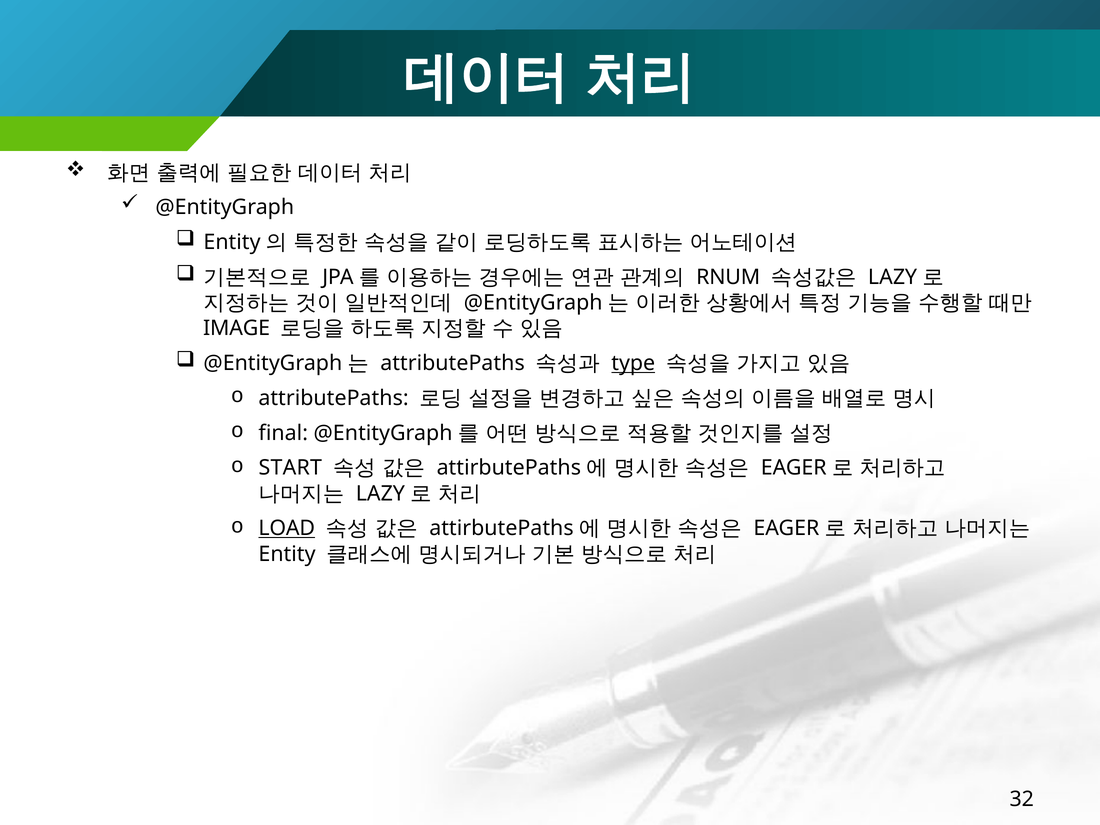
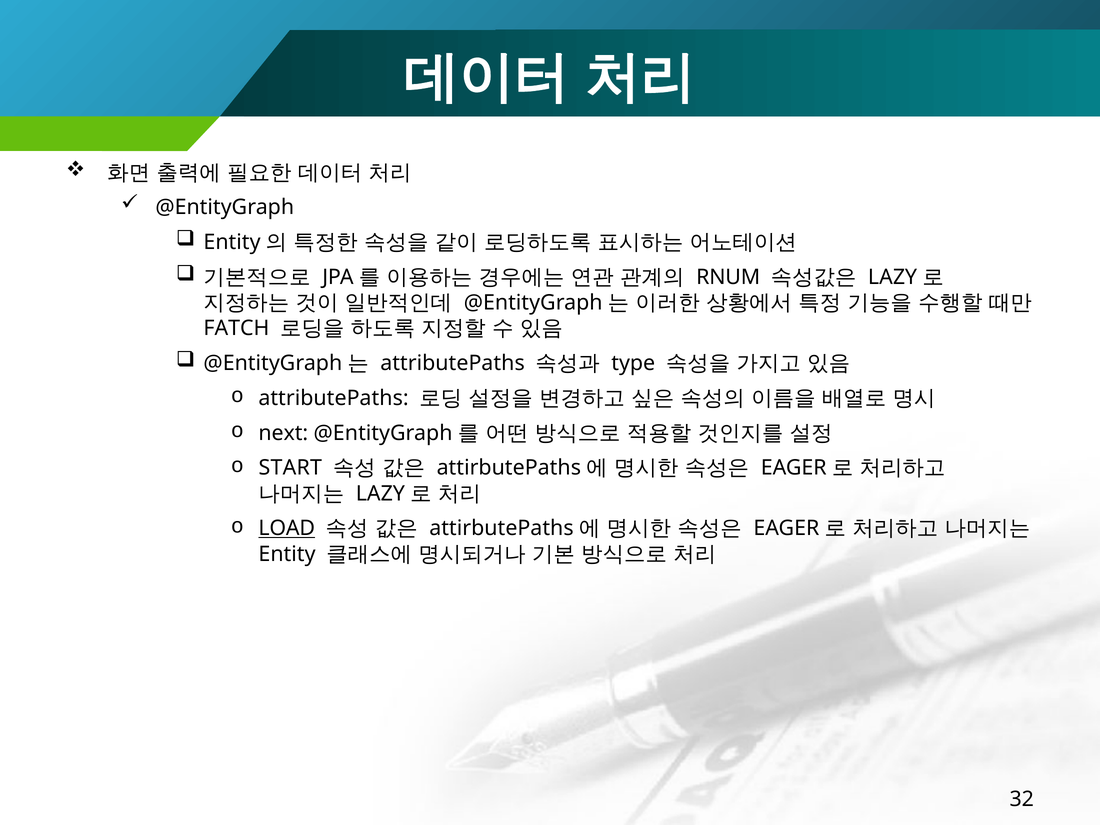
IMAGE: IMAGE -> FATCH
type underline: present -> none
final: final -> next
